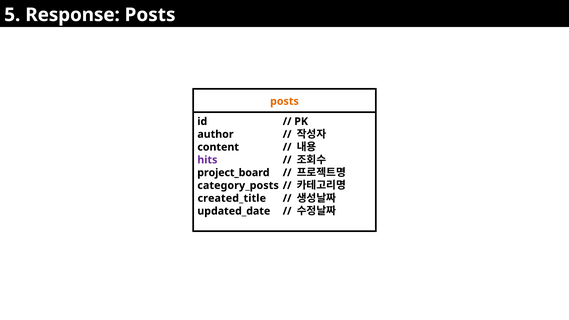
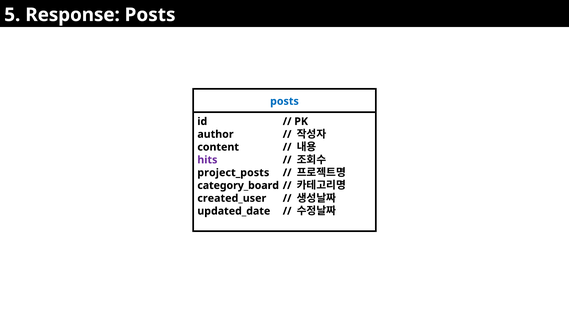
posts at (284, 101) colour: orange -> blue
project_board: project_board -> project_posts
category_posts: category_posts -> category_board
created_title: created_title -> created_user
